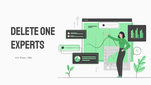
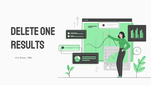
EXPERTS: EXPERTS -> RESULTS
